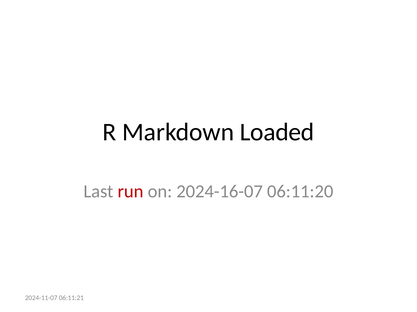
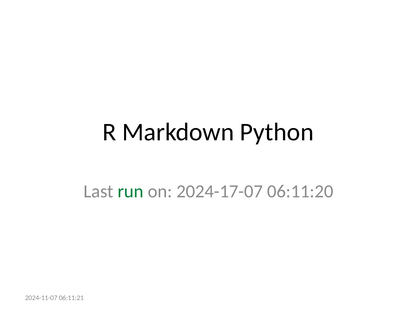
Loaded: Loaded -> Python
run colour: red -> green
2024-16-07: 2024-16-07 -> 2024-17-07
